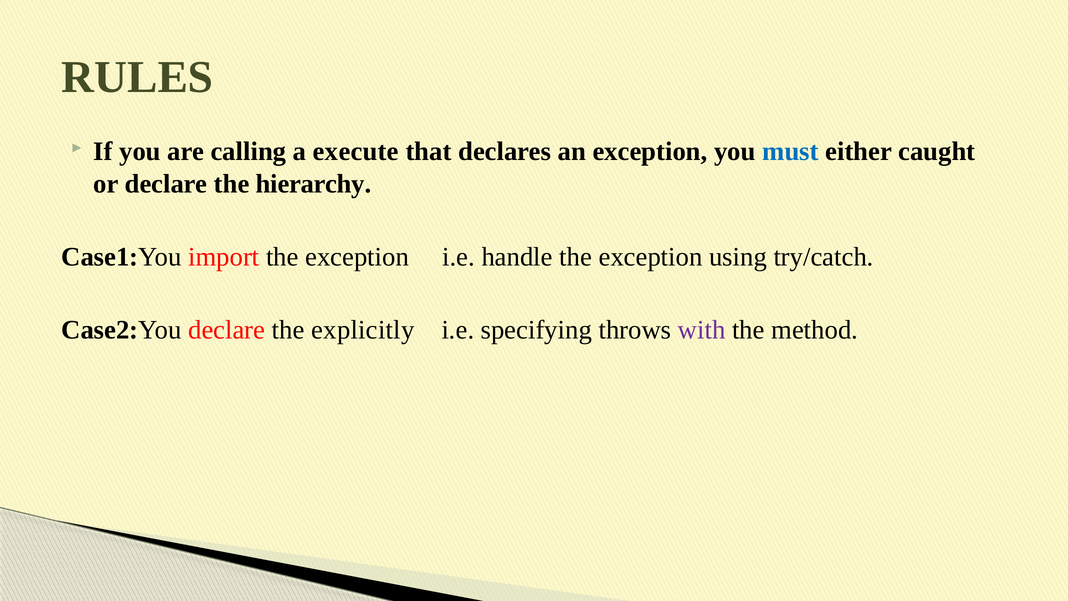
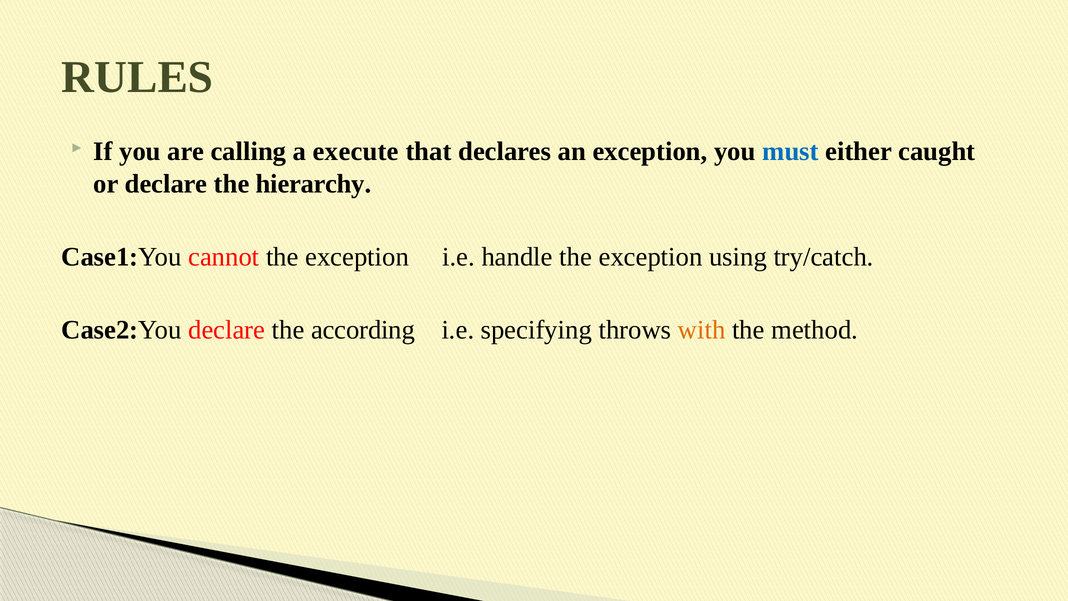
import: import -> cannot
explicitly: explicitly -> according
with colour: purple -> orange
